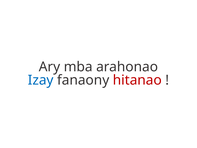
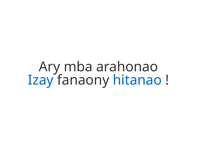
hitanao colour: red -> blue
